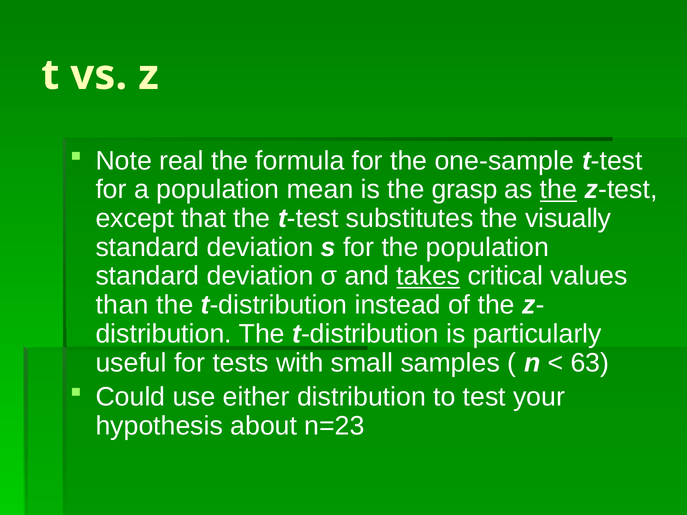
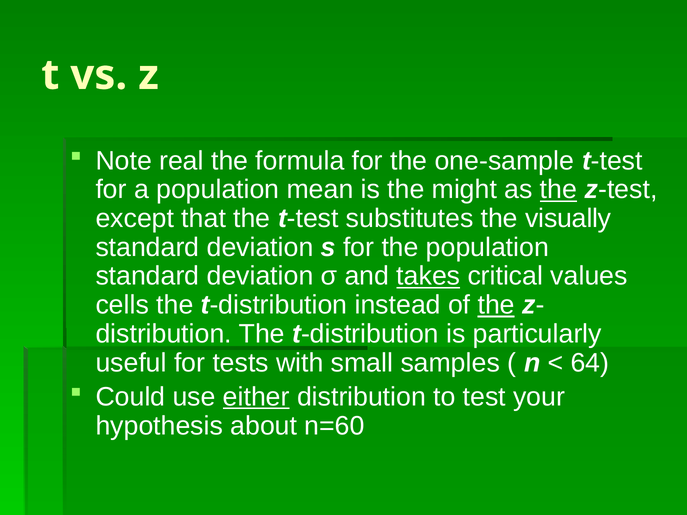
grasp: grasp -> might
than: than -> cells
the at (496, 305) underline: none -> present
63: 63 -> 64
either underline: none -> present
n=23: n=23 -> n=60
